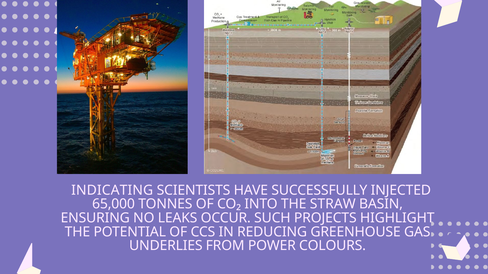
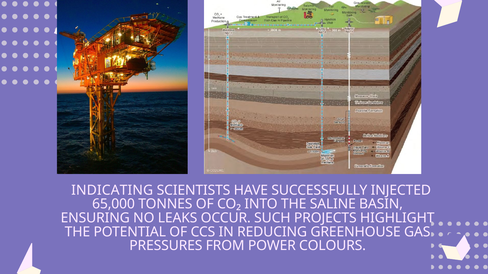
STRAW: STRAW -> SALINE
UNDERLIES: UNDERLIES -> PRESSURES
